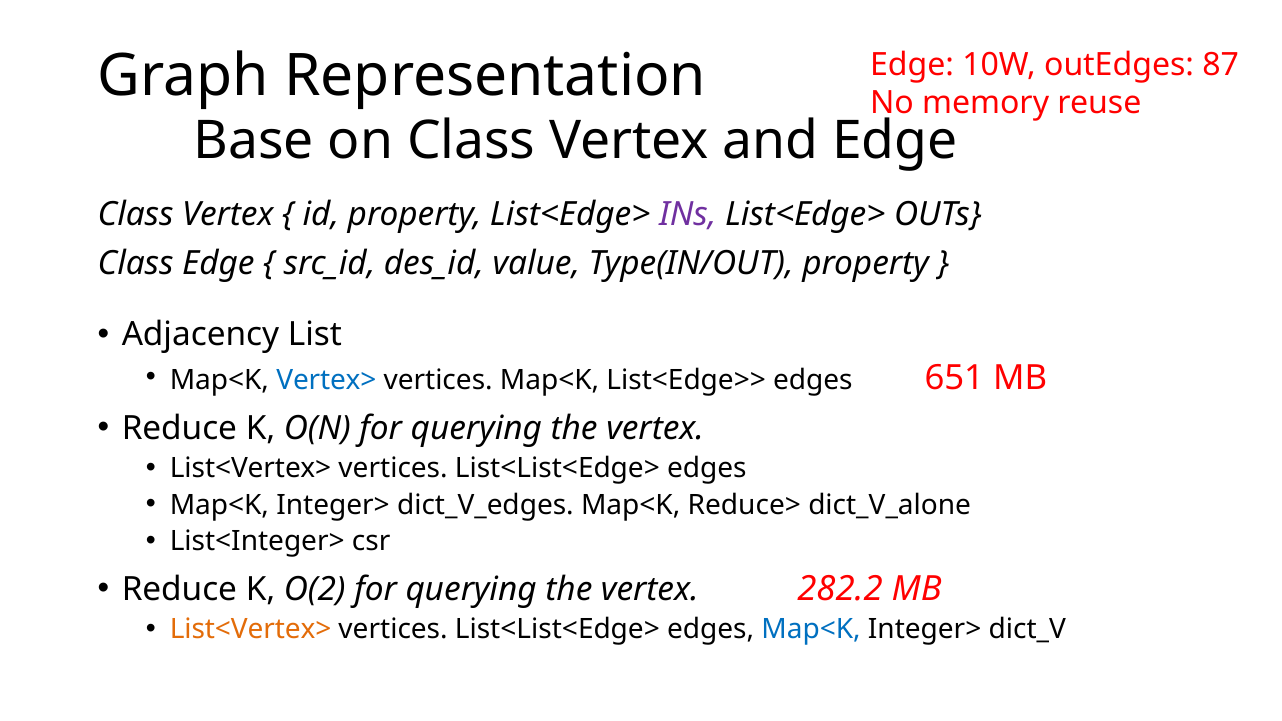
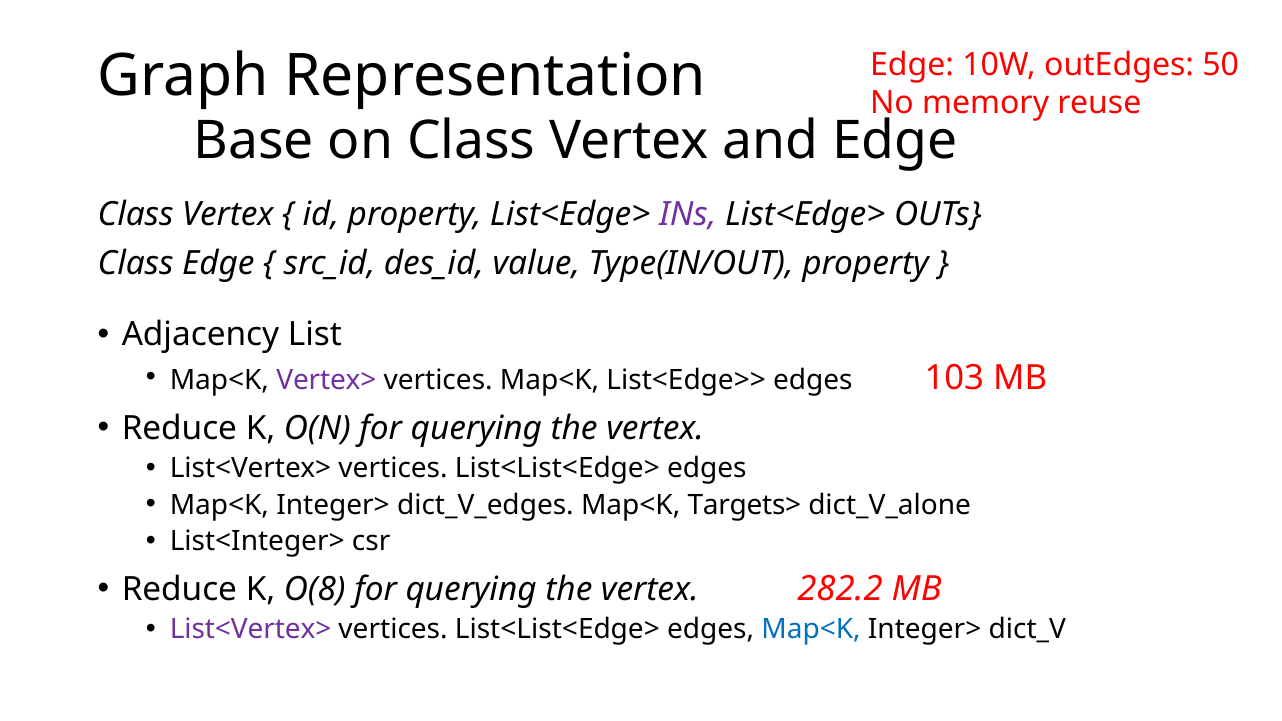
87: 87 -> 50
Vertex> colour: blue -> purple
651: 651 -> 103
Reduce>: Reduce> -> Targets>
O(2: O(2 -> O(8
List<Vertex> at (251, 630) colour: orange -> purple
